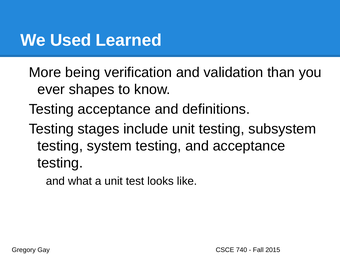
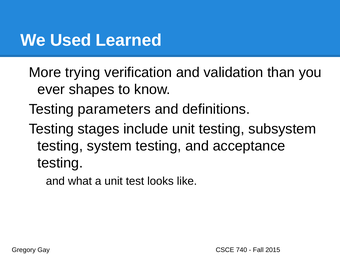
being: being -> trying
Testing acceptance: acceptance -> parameters
